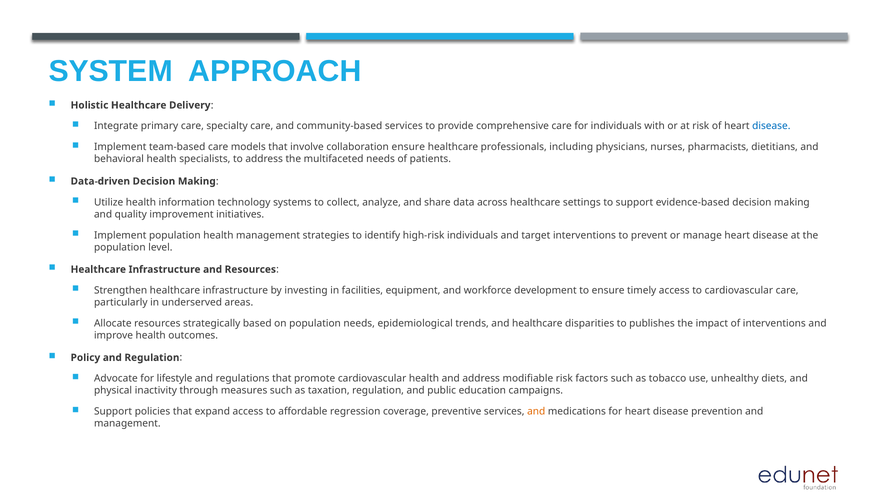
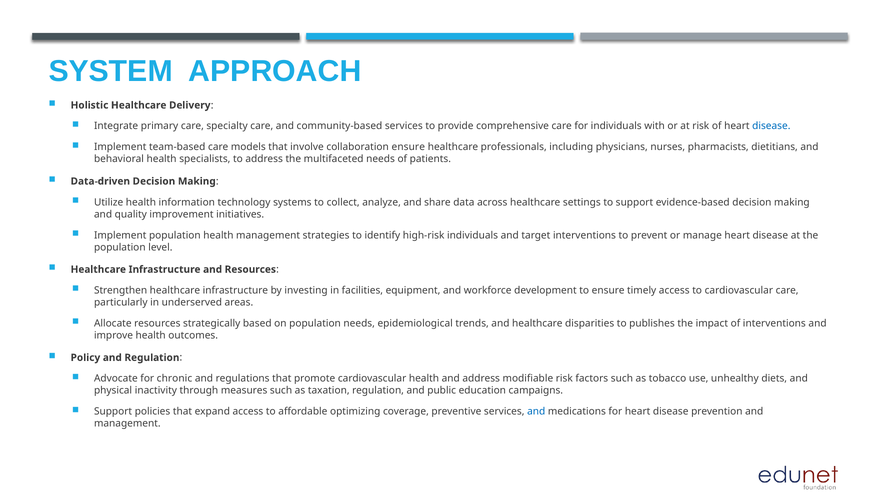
lifestyle: lifestyle -> chronic
regression: regression -> optimizing
and at (536, 412) colour: orange -> blue
